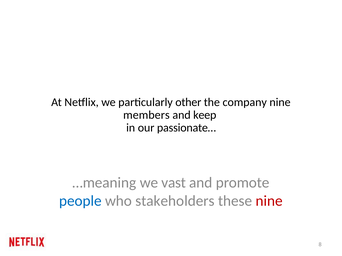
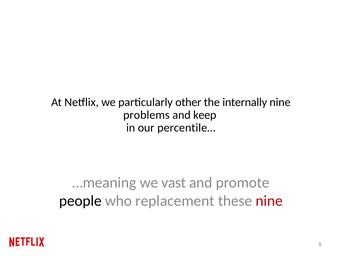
company: company -> internally
members: members -> problems
passionate…: passionate… -> percentile…
people colour: blue -> black
stakeholders: stakeholders -> replacement
